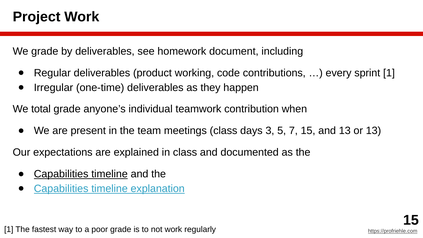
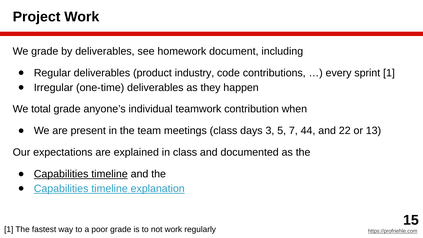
working: working -> industry
7 15: 15 -> 44
and 13: 13 -> 22
